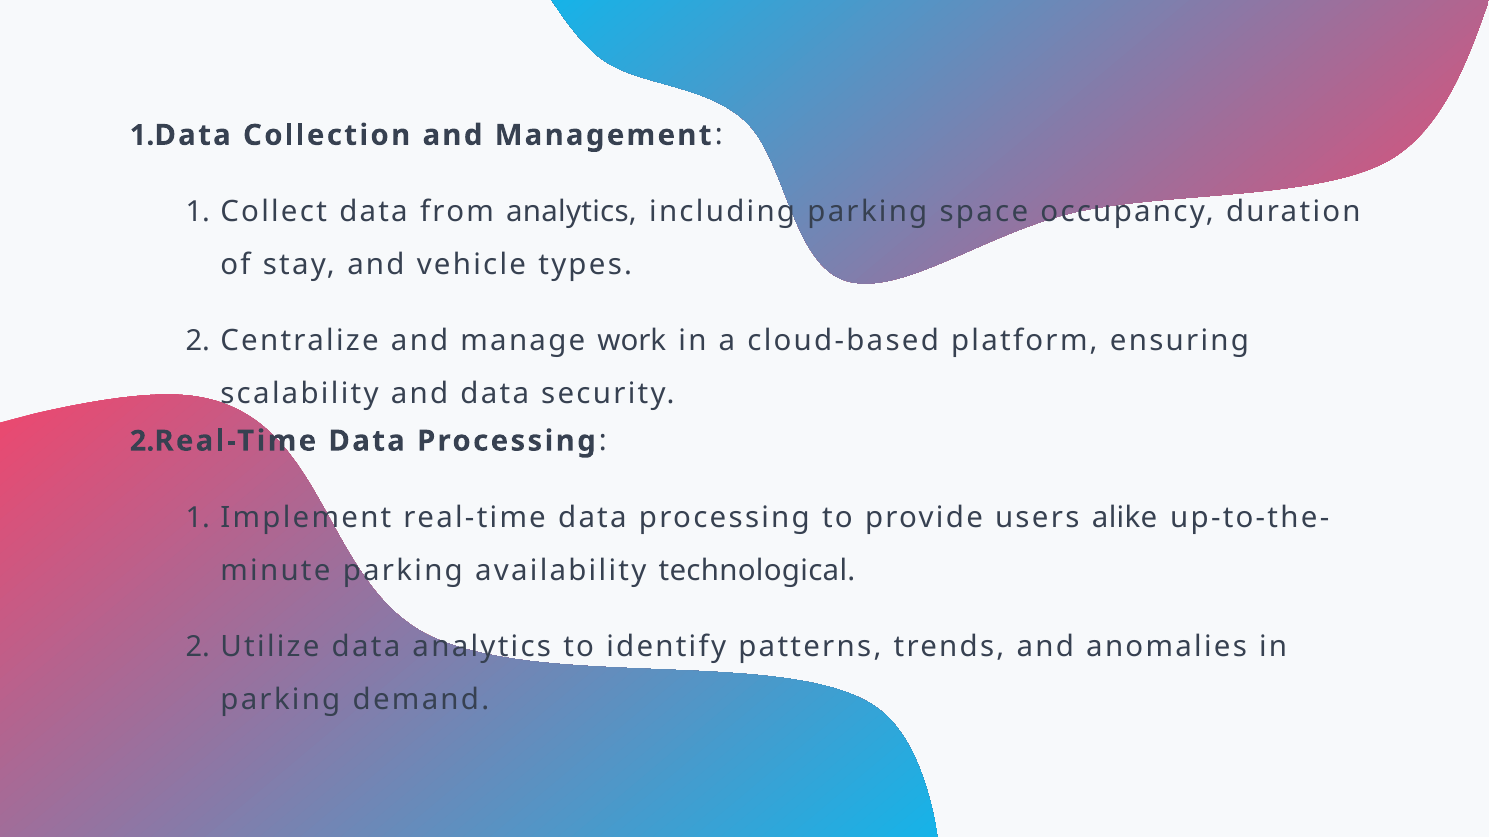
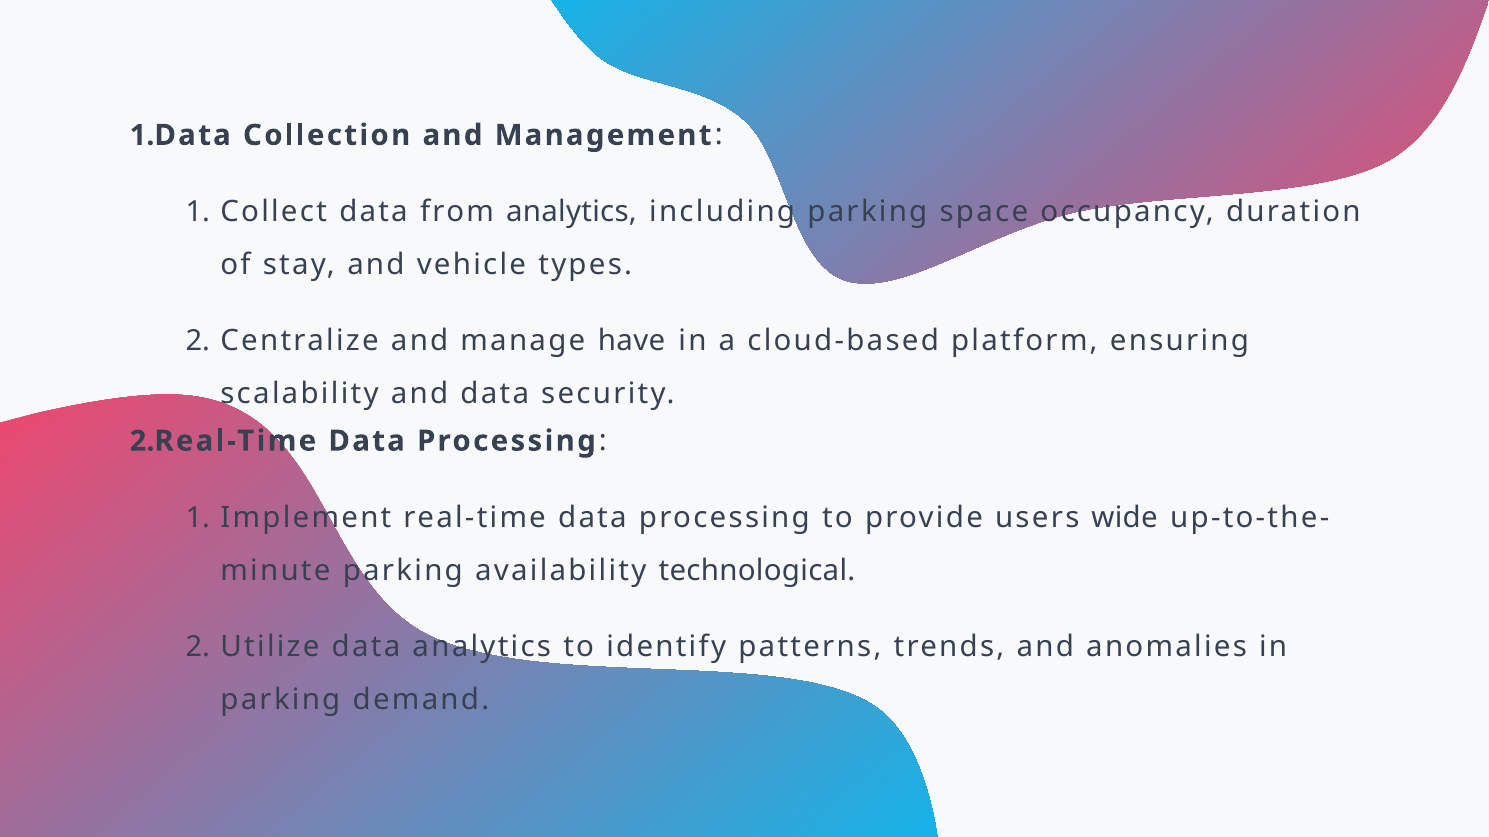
work: work -> have
alike: alike -> wide
